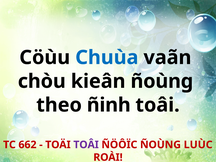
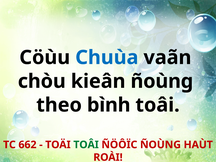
ñinh: ñinh -> bình
TOÂI at (86, 145) colour: purple -> green
LUÙC: LUÙC -> HAÙT
